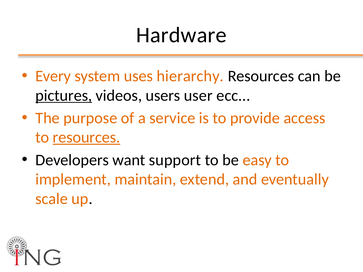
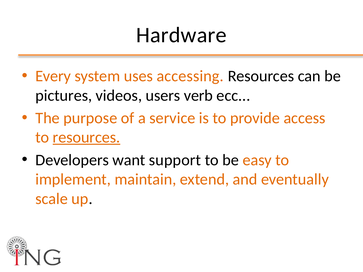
hierarchy: hierarchy -> accessing
pictures underline: present -> none
user: user -> verb
